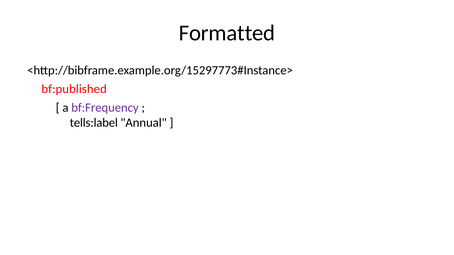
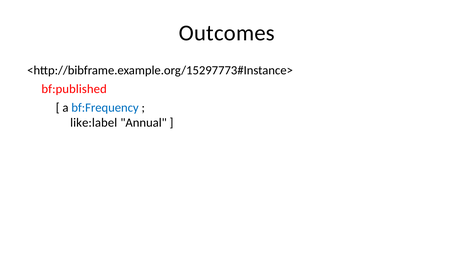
Formatted: Formatted -> Outcomes
bf:Frequency colour: purple -> blue
tells:label: tells:label -> like:label
